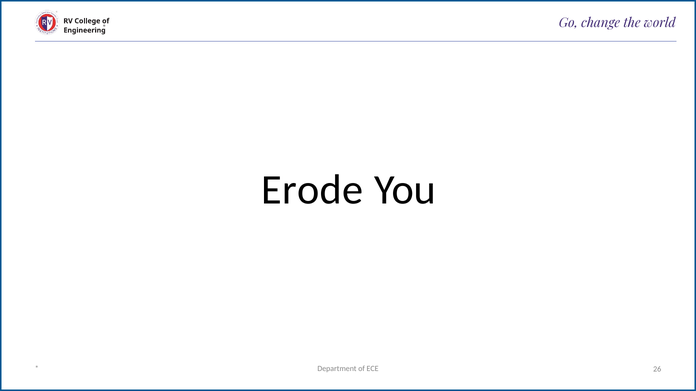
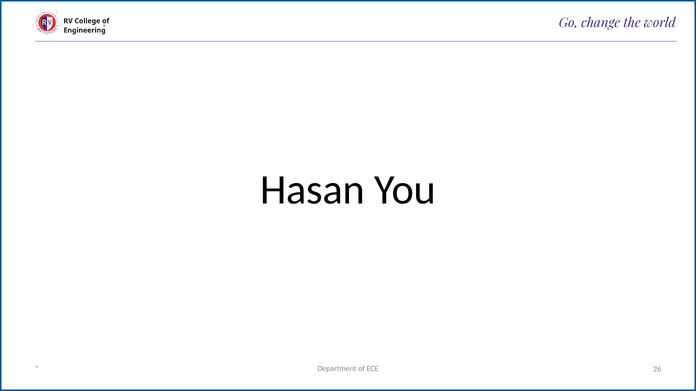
Erode: Erode -> Hasan
